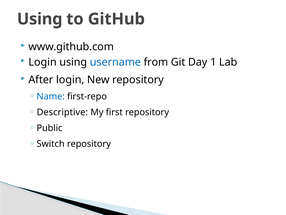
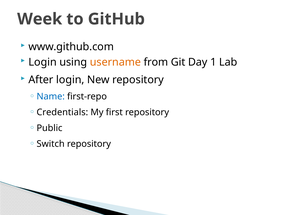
Using at (40, 19): Using -> Week
username colour: blue -> orange
Descriptive: Descriptive -> Credentials
